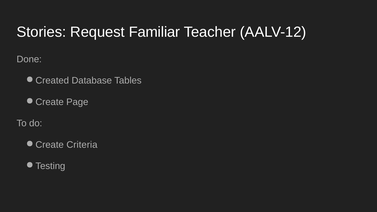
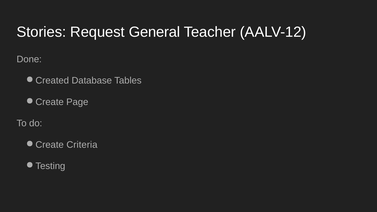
Familiar: Familiar -> General
